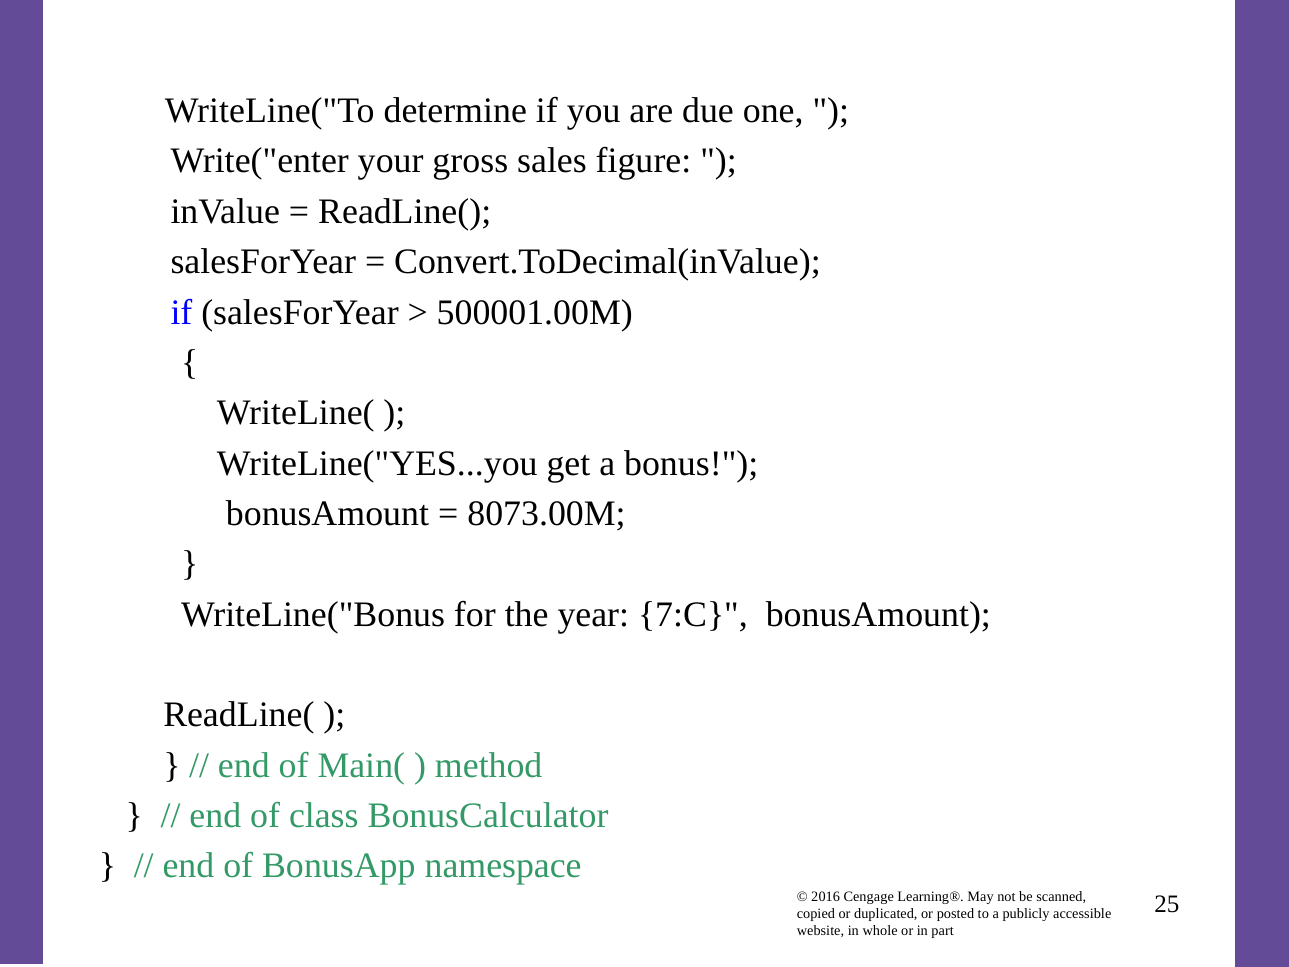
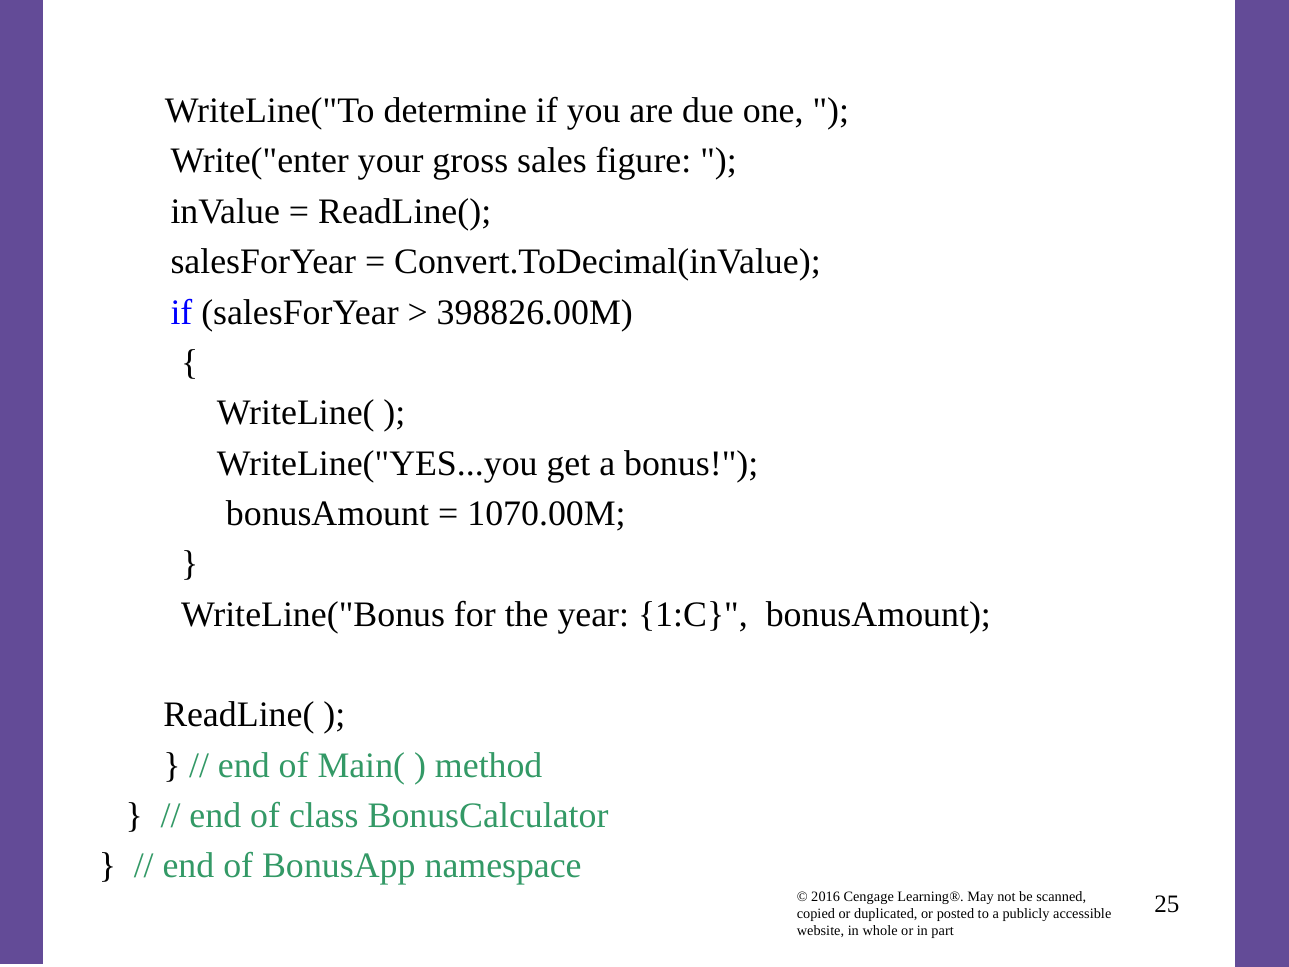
500001.00M: 500001.00M -> 398826.00M
8073.00M: 8073.00M -> 1070.00M
7:C: 7:C -> 1:C
